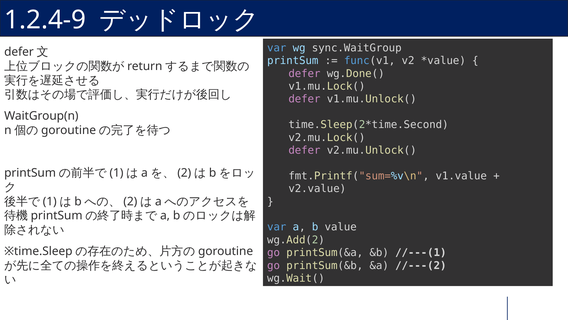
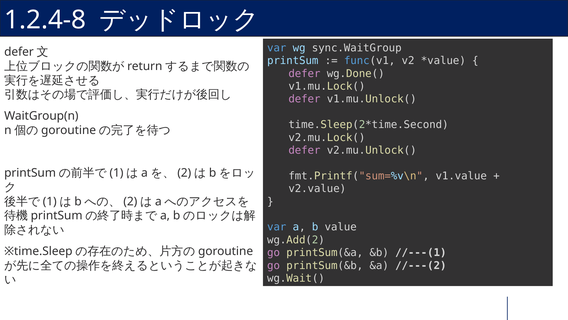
1.2.4-9: 1.2.4-9 -> 1.2.4-8
